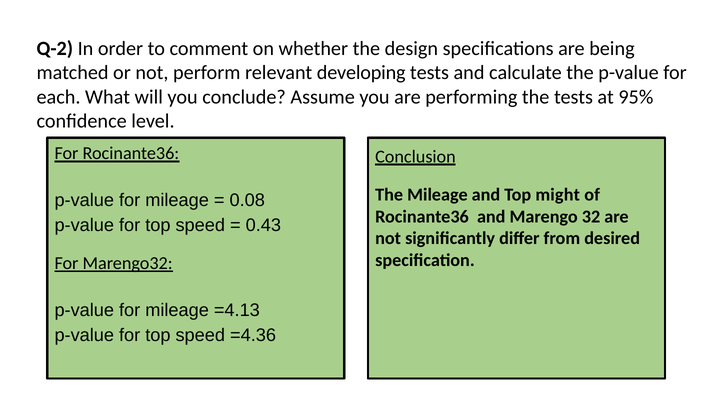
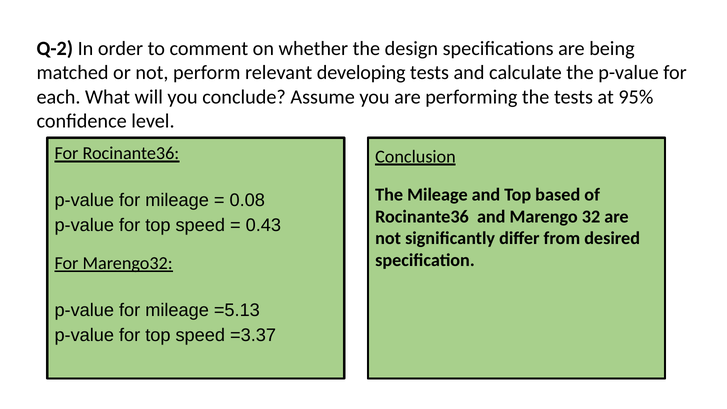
might: might -> based
=4.13: =4.13 -> =5.13
=4.36: =4.36 -> =3.37
